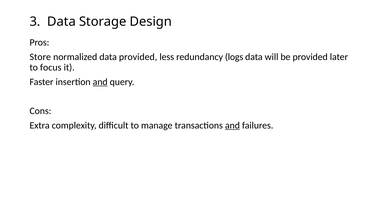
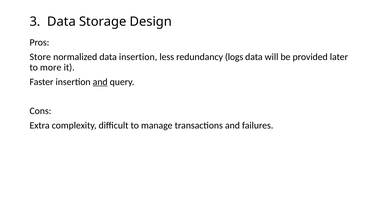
data provided: provided -> insertion
focus: focus -> more
and at (232, 126) underline: present -> none
